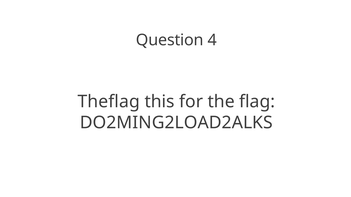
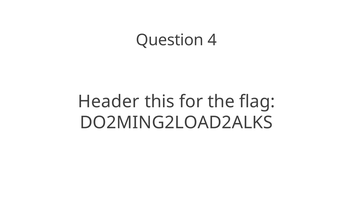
Theflag: Theflag -> Header
